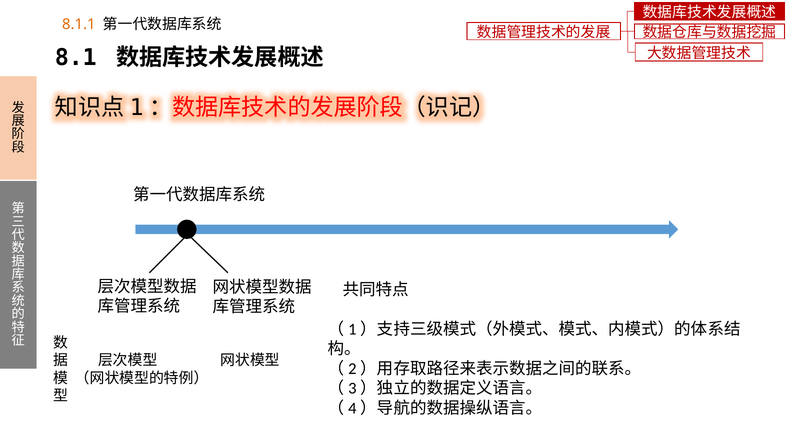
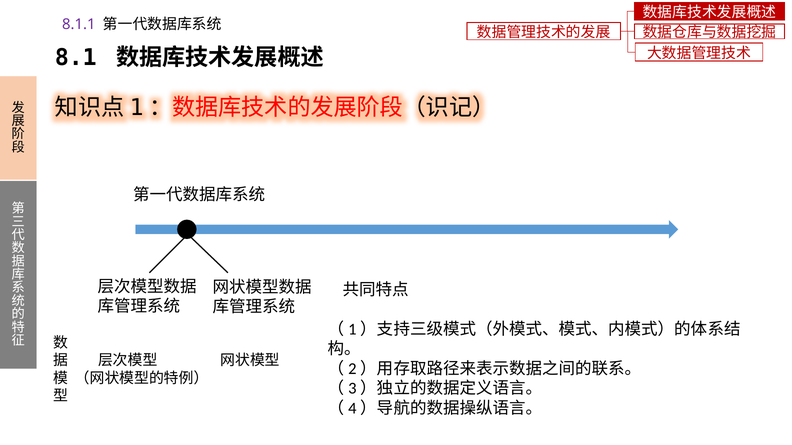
8.1.1 colour: orange -> purple
